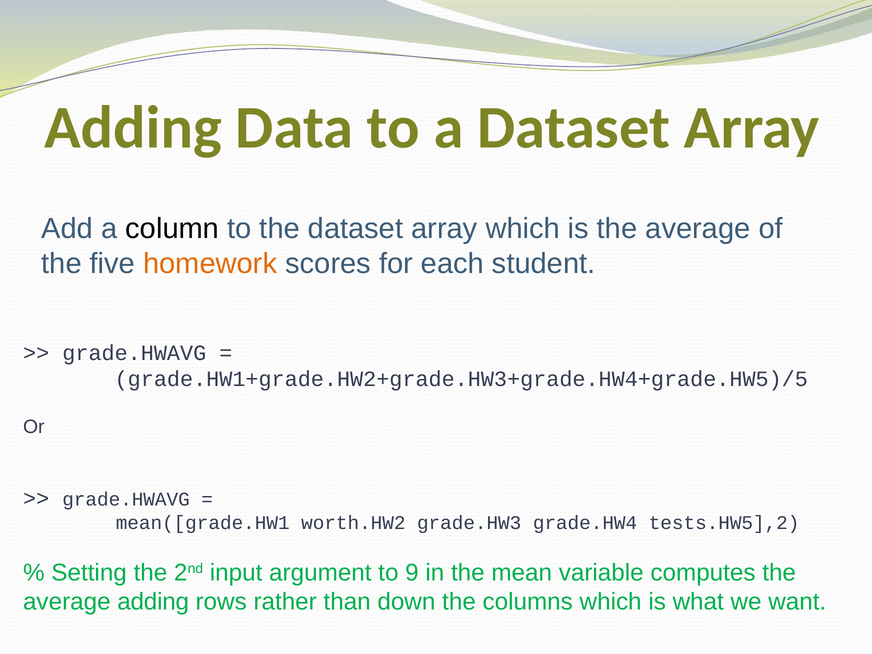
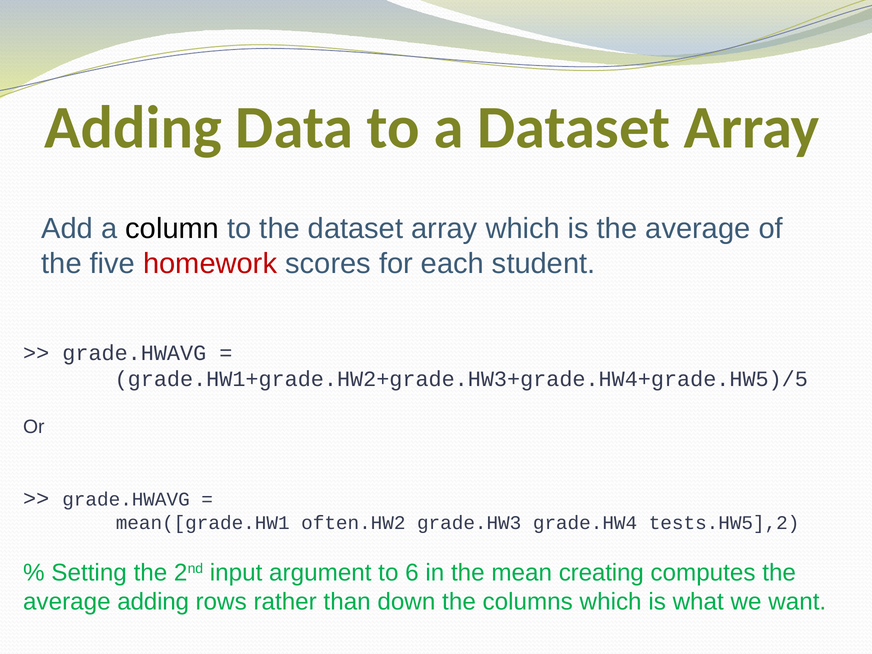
homework colour: orange -> red
worth.HW2: worth.HW2 -> often.HW2
9: 9 -> 6
variable: variable -> creating
